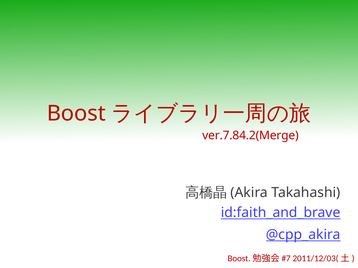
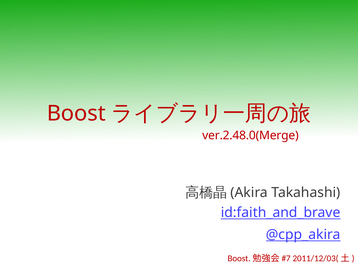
ver.7.84.2(Merge: ver.7.84.2(Merge -> ver.2.48.0(Merge
